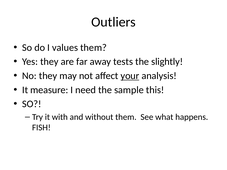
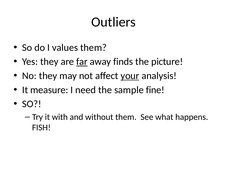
far underline: none -> present
tests: tests -> finds
slightly: slightly -> picture
this: this -> fine
